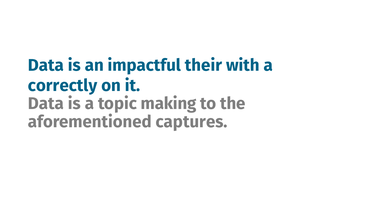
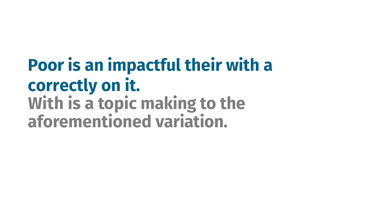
Data at (46, 65): Data -> Poor
Data at (46, 103): Data -> With
captures: captures -> variation
